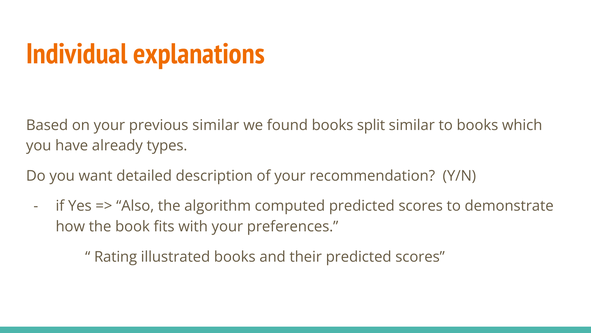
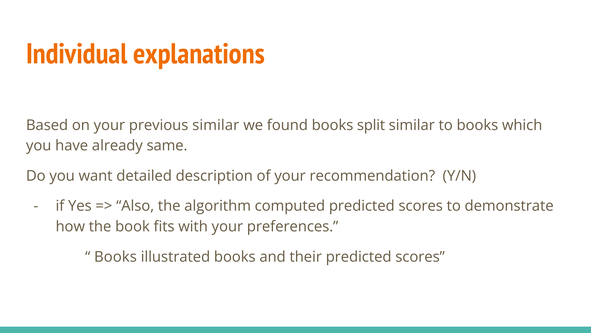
types: types -> same
Rating at (116, 256): Rating -> Books
